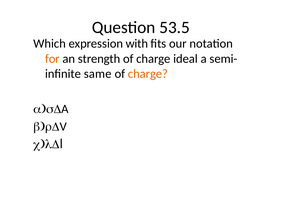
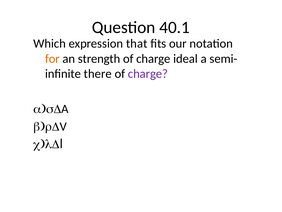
53.5: 53.5 -> 40.1
with: with -> that
same: same -> there
charge at (148, 74) colour: orange -> purple
